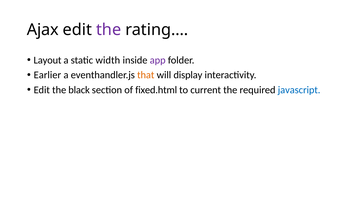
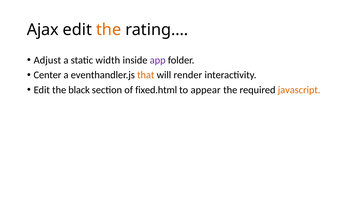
the at (109, 30) colour: purple -> orange
Layout: Layout -> Adjust
Earlier: Earlier -> Center
display: display -> render
current: current -> appear
javascript colour: blue -> orange
